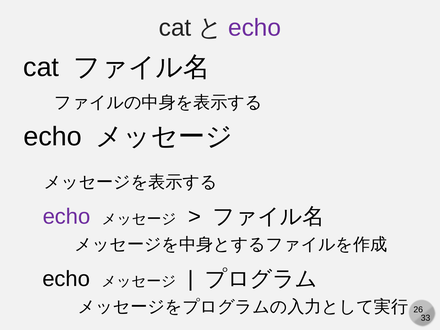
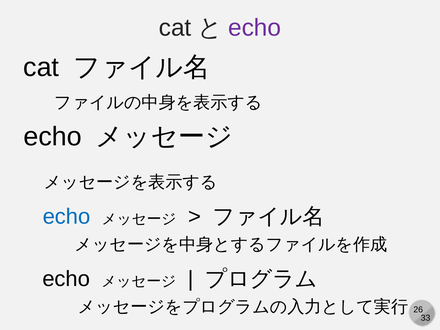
echo at (67, 217) colour: purple -> blue
